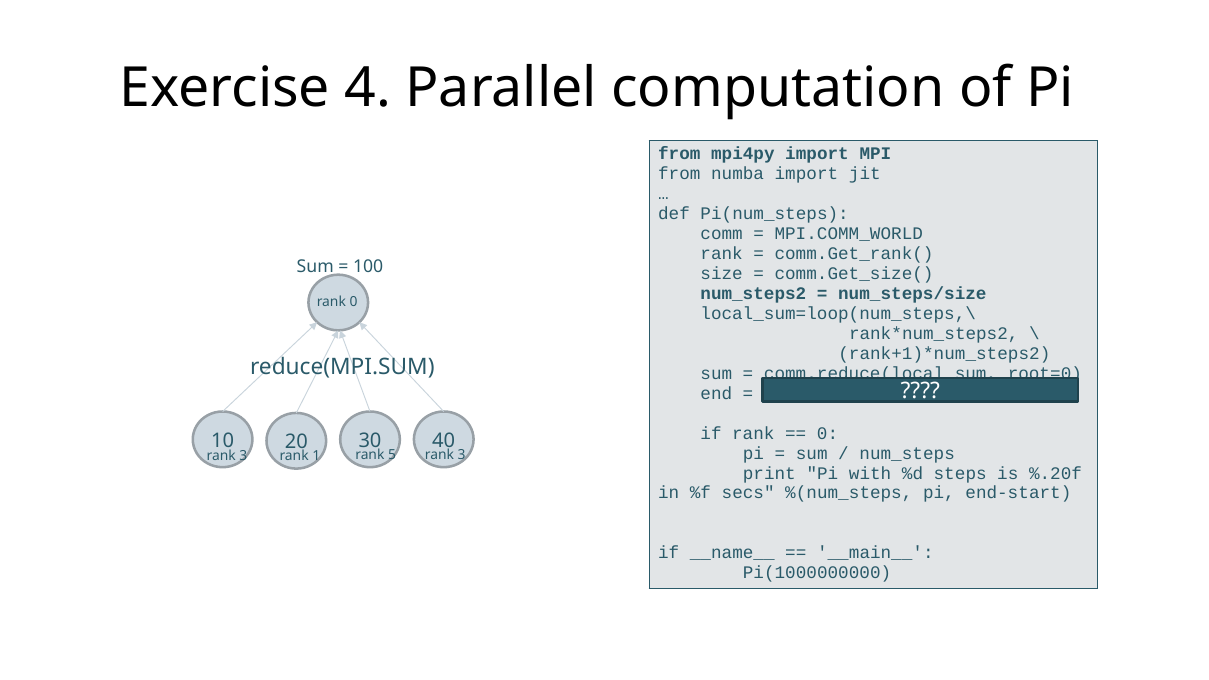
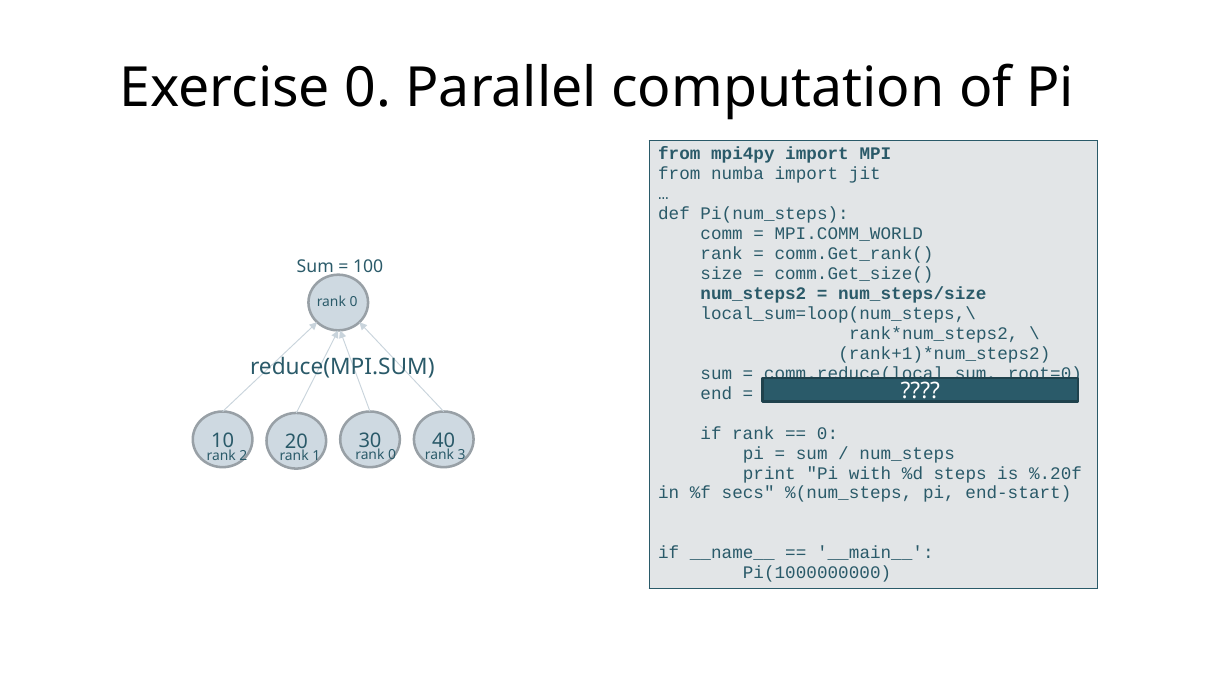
Exercise 4: 4 -> 0
3 at (243, 455): 3 -> 2
1 rank 5: 5 -> 0
